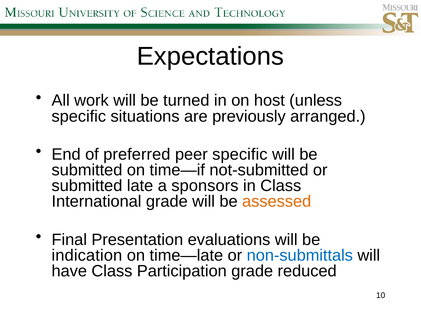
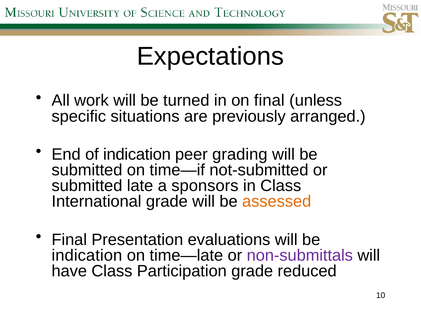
on host: host -> final
of preferred: preferred -> indication
peer specific: specific -> grading
non-submittals colour: blue -> purple
